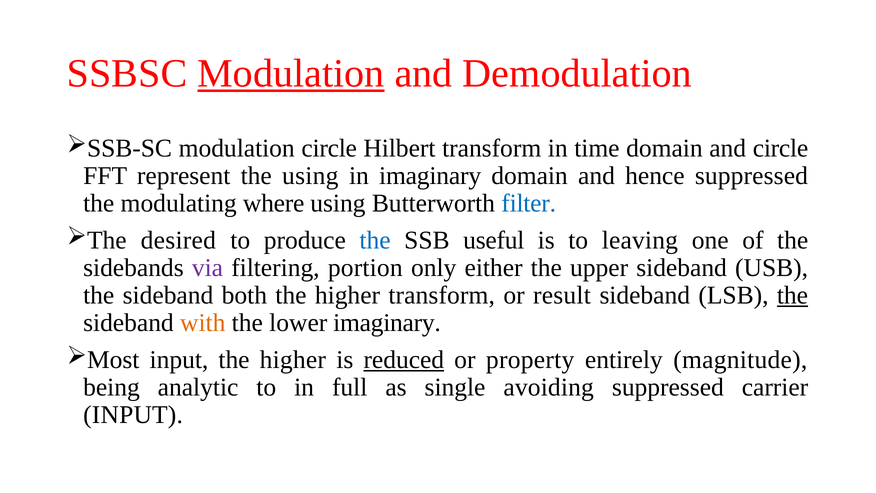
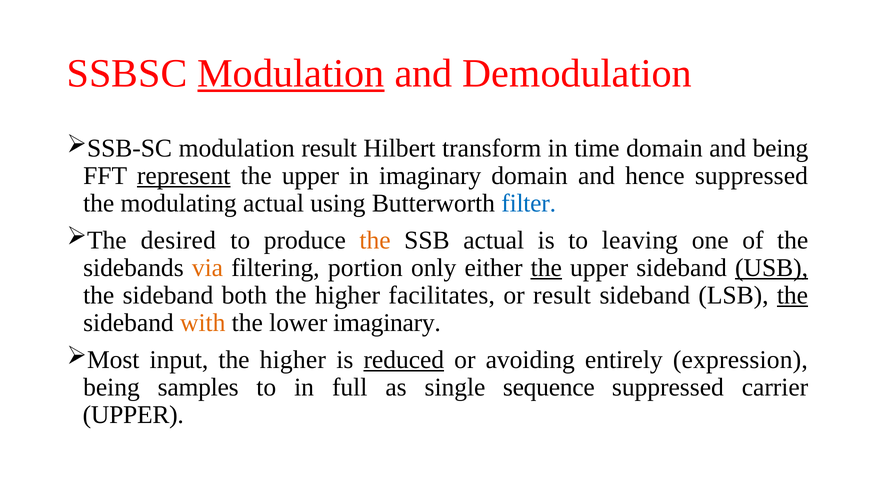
modulation circle: circle -> result
and circle: circle -> being
represent underline: none -> present
using at (310, 176): using -> upper
modulating where: where -> actual
the at (375, 240) colour: blue -> orange
SSB useful: useful -> actual
via colour: purple -> orange
the at (546, 268) underline: none -> present
USB underline: none -> present
higher transform: transform -> facilitates
property: property -> avoiding
magnitude: magnitude -> expression
analytic: analytic -> samples
avoiding: avoiding -> sequence
INPUT at (133, 415): INPUT -> UPPER
